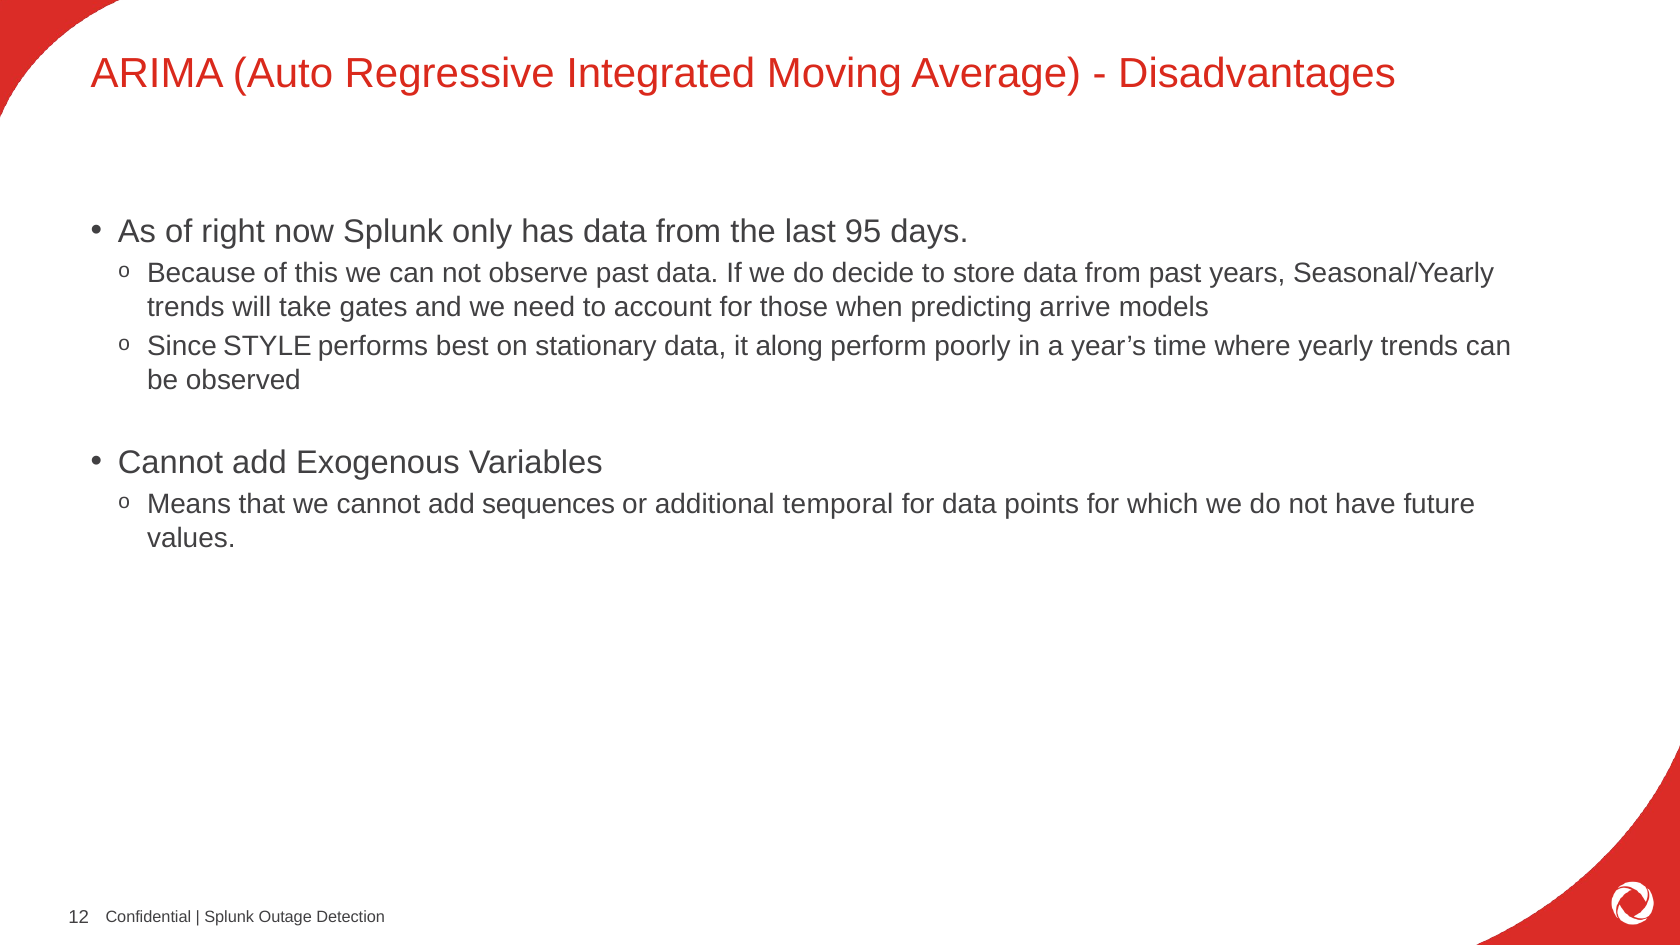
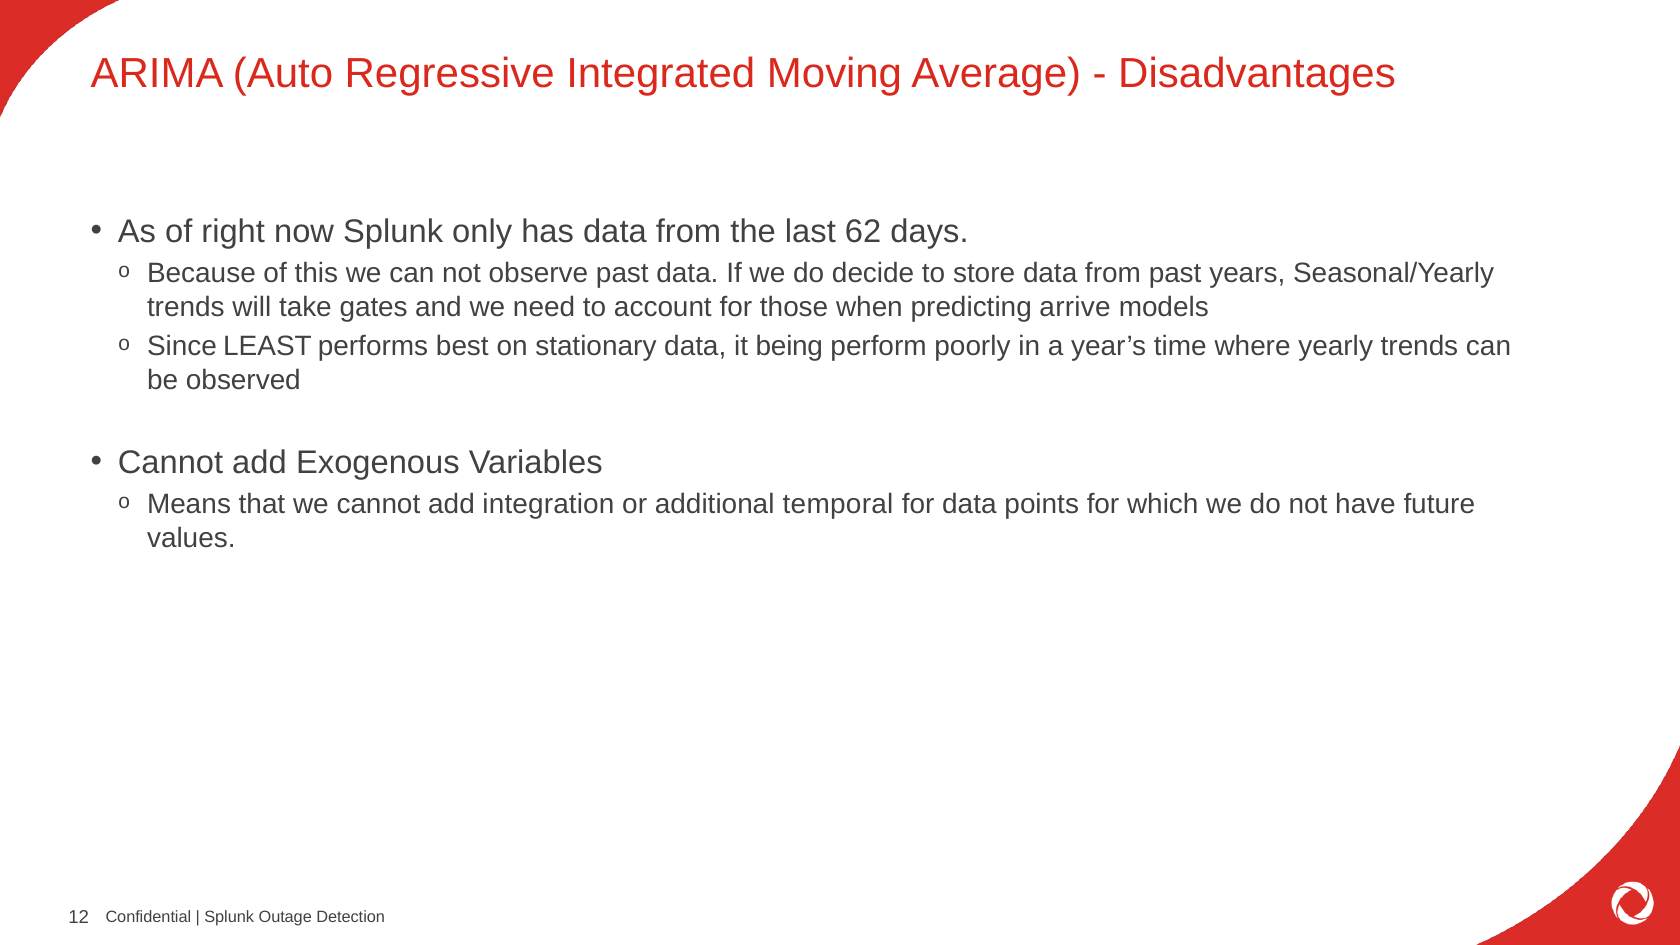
95: 95 -> 62
STYLE: STYLE -> LEAST
along: along -> being
sequences: sequences -> integration
